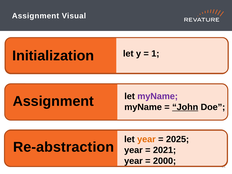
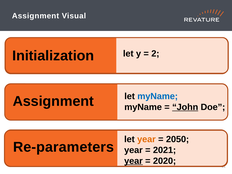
1: 1 -> 2
myName at (158, 96) colour: purple -> blue
2025: 2025 -> 2050
Re-abstraction: Re-abstraction -> Re-parameters
year at (134, 161) underline: none -> present
2000: 2000 -> 2020
